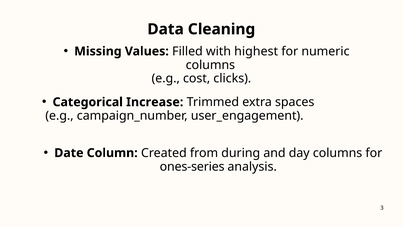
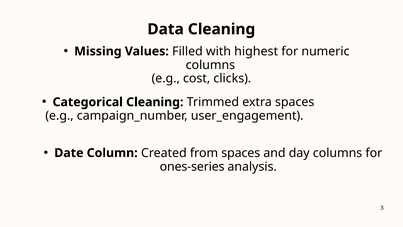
Categorical Increase: Increase -> Cleaning
from during: during -> spaces
